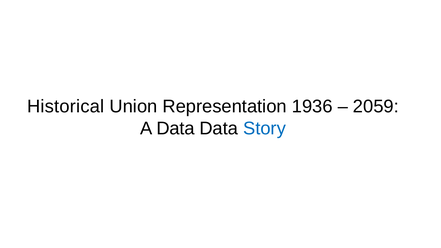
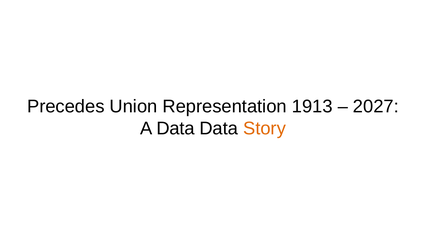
Historical: Historical -> Precedes
1936: 1936 -> 1913
2059: 2059 -> 2027
Story colour: blue -> orange
